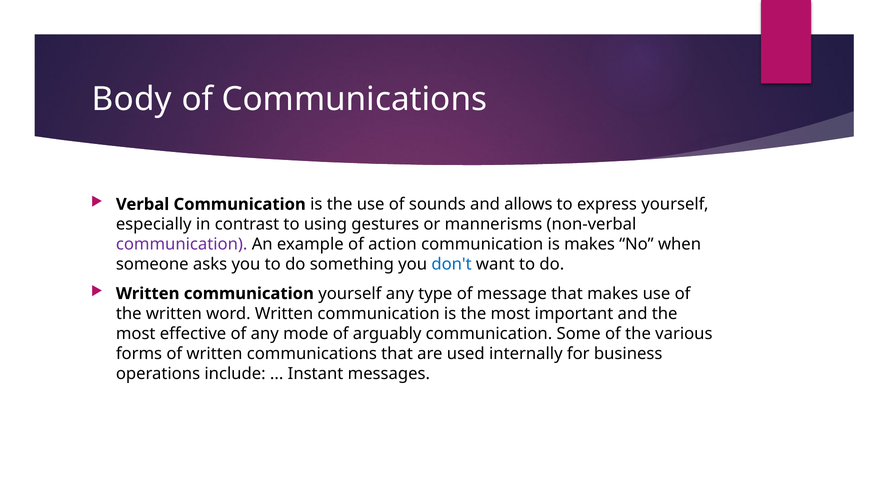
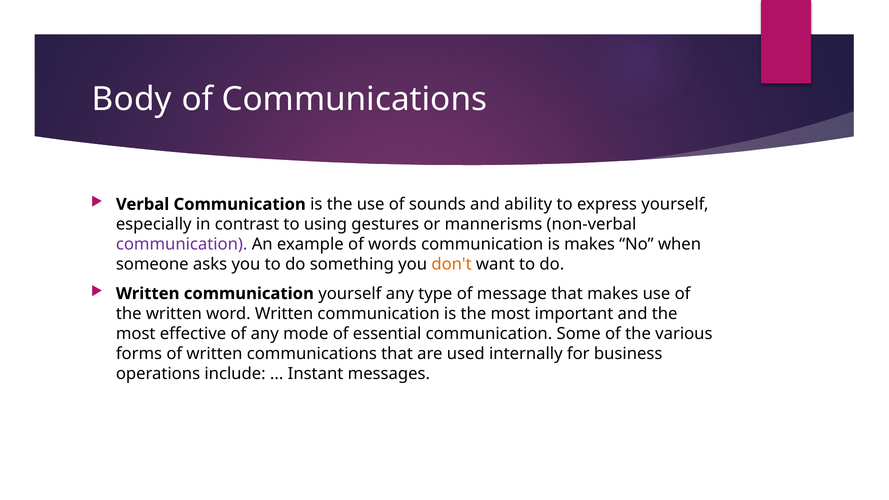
allows: allows -> ability
action: action -> words
don't colour: blue -> orange
arguably: arguably -> essential
